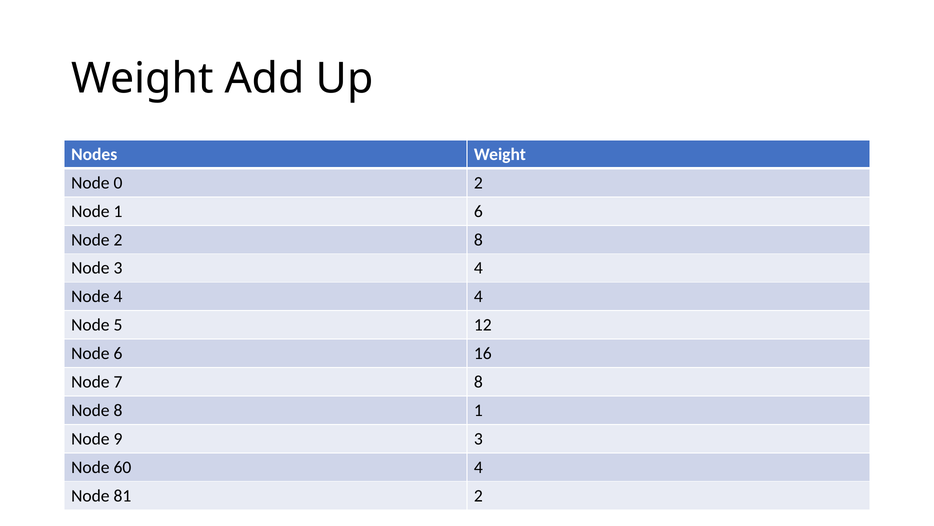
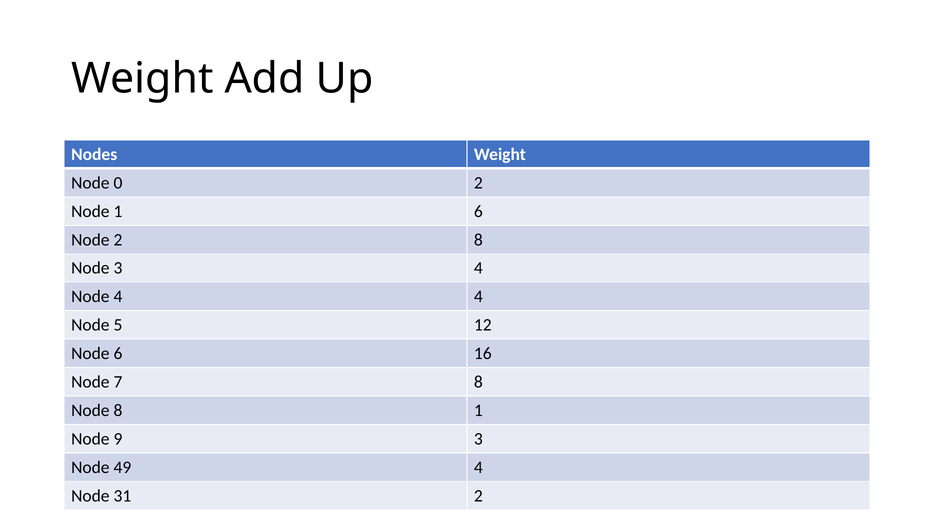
60: 60 -> 49
81: 81 -> 31
